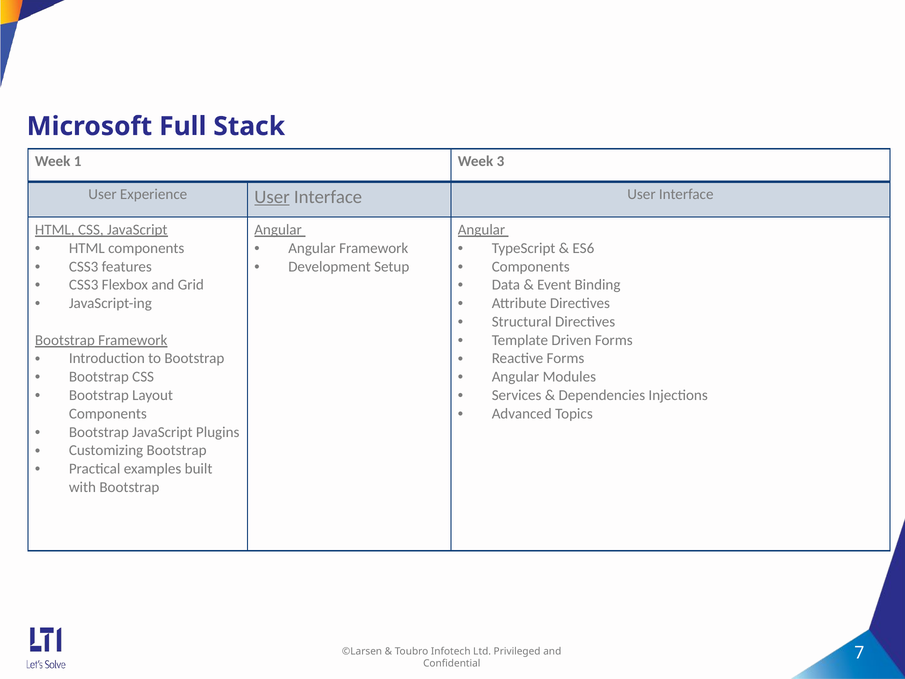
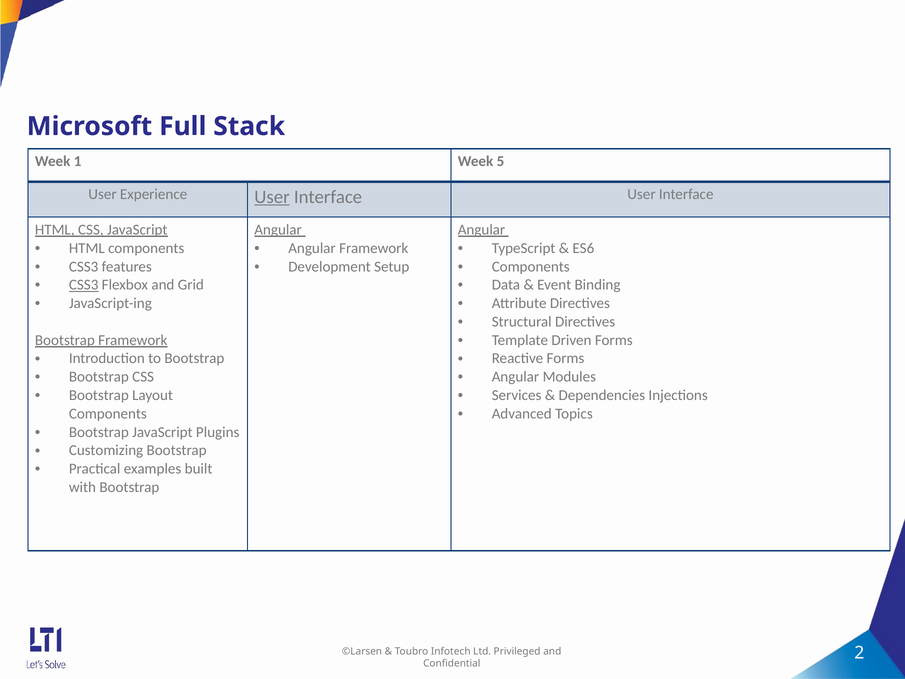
3: 3 -> 5
CSS3 at (84, 285) underline: none -> present
7: 7 -> 2
